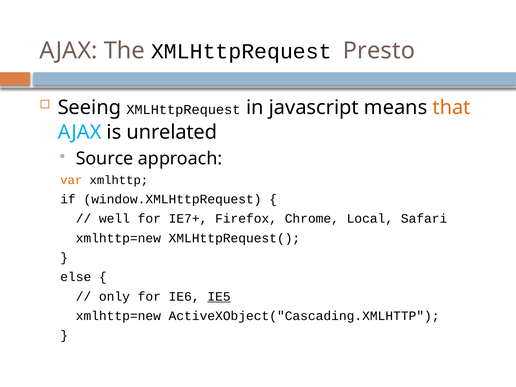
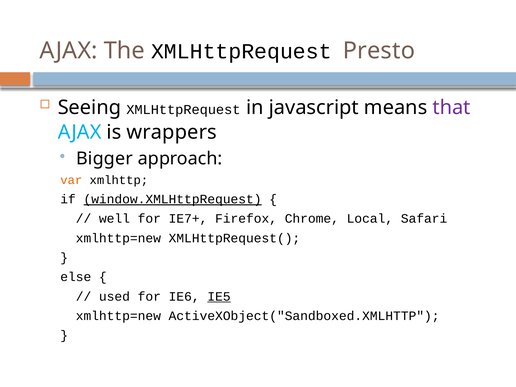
that colour: orange -> purple
unrelated: unrelated -> wrappers
Source: Source -> Bigger
window.XMLHttpRequest underline: none -> present
only: only -> used
ActiveXObject("Cascading.XMLHTTP: ActiveXObject("Cascading.XMLHTTP -> ActiveXObject("Sandboxed.XMLHTTP
